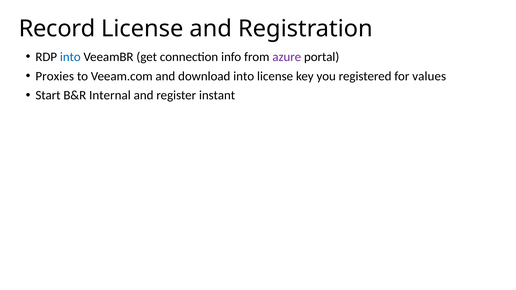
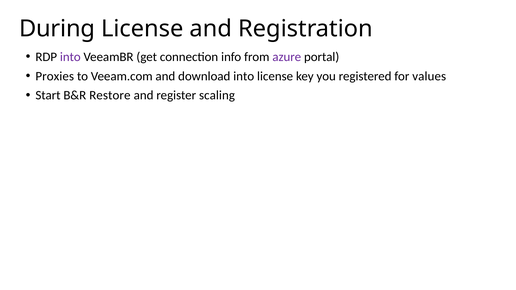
Record: Record -> During
into at (70, 57) colour: blue -> purple
Internal: Internal -> Restore
instant: instant -> scaling
